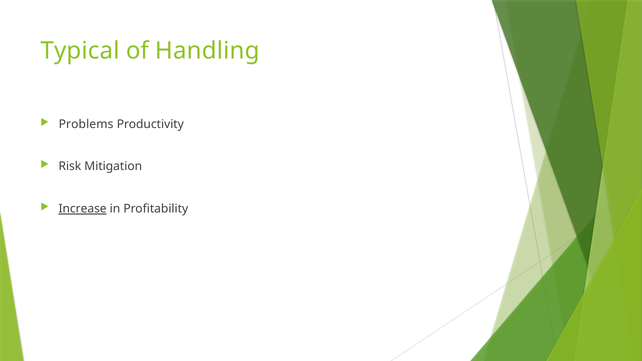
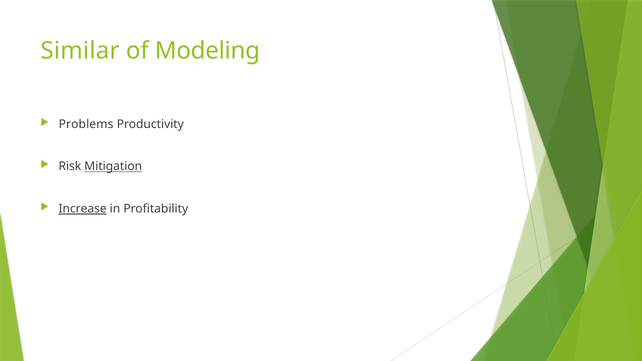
Typical: Typical -> Similar
Handling: Handling -> Modeling
Mitigation underline: none -> present
